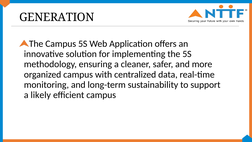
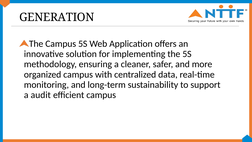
likely: likely -> audit
